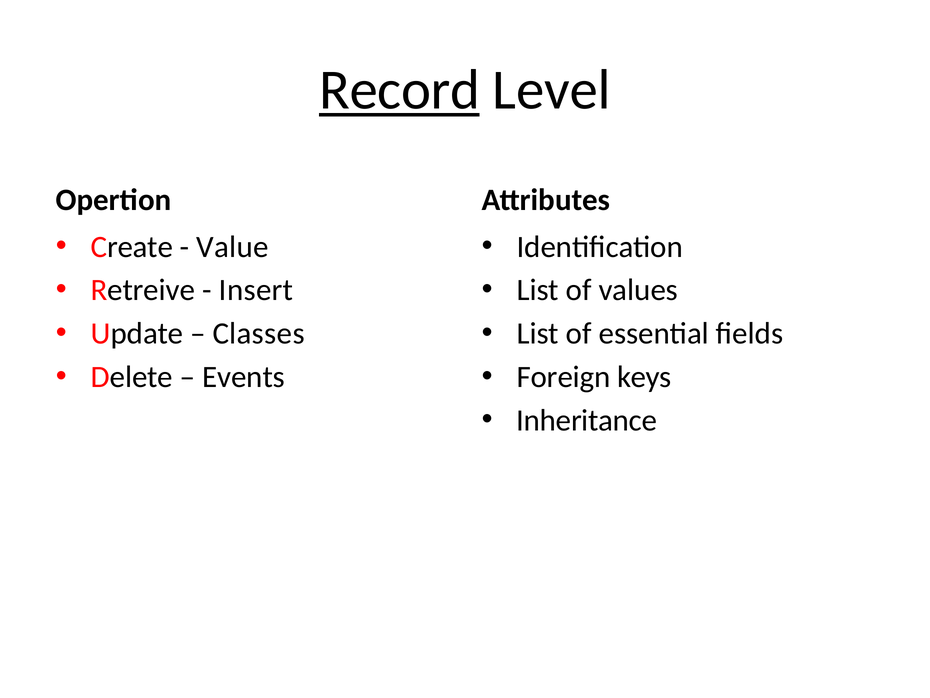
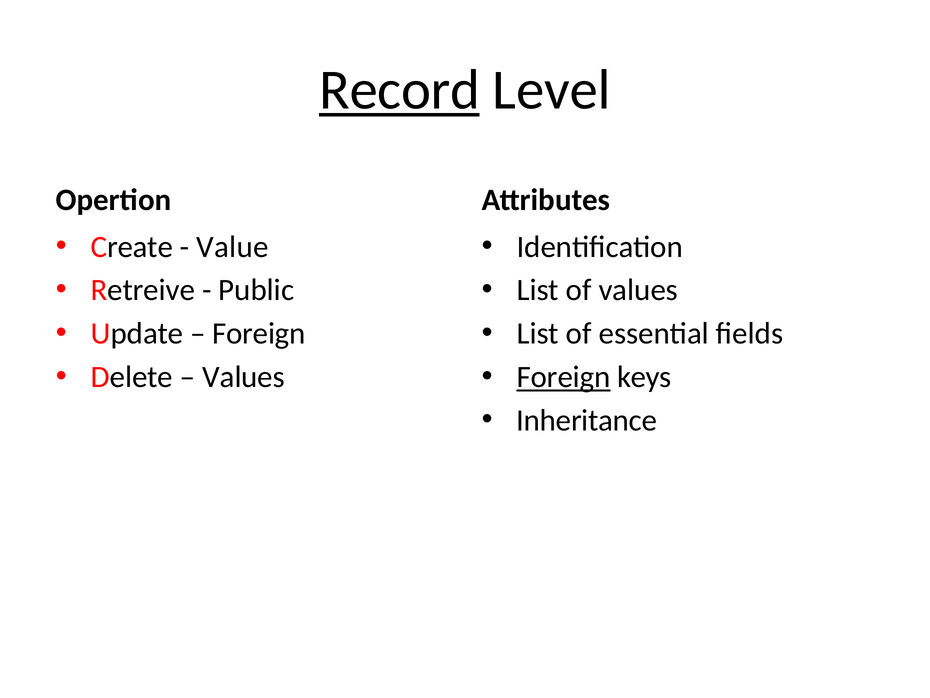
Insert: Insert -> Public
Classes at (259, 333): Classes -> Foreign
Events at (244, 377): Events -> Values
Foreign at (564, 377) underline: none -> present
